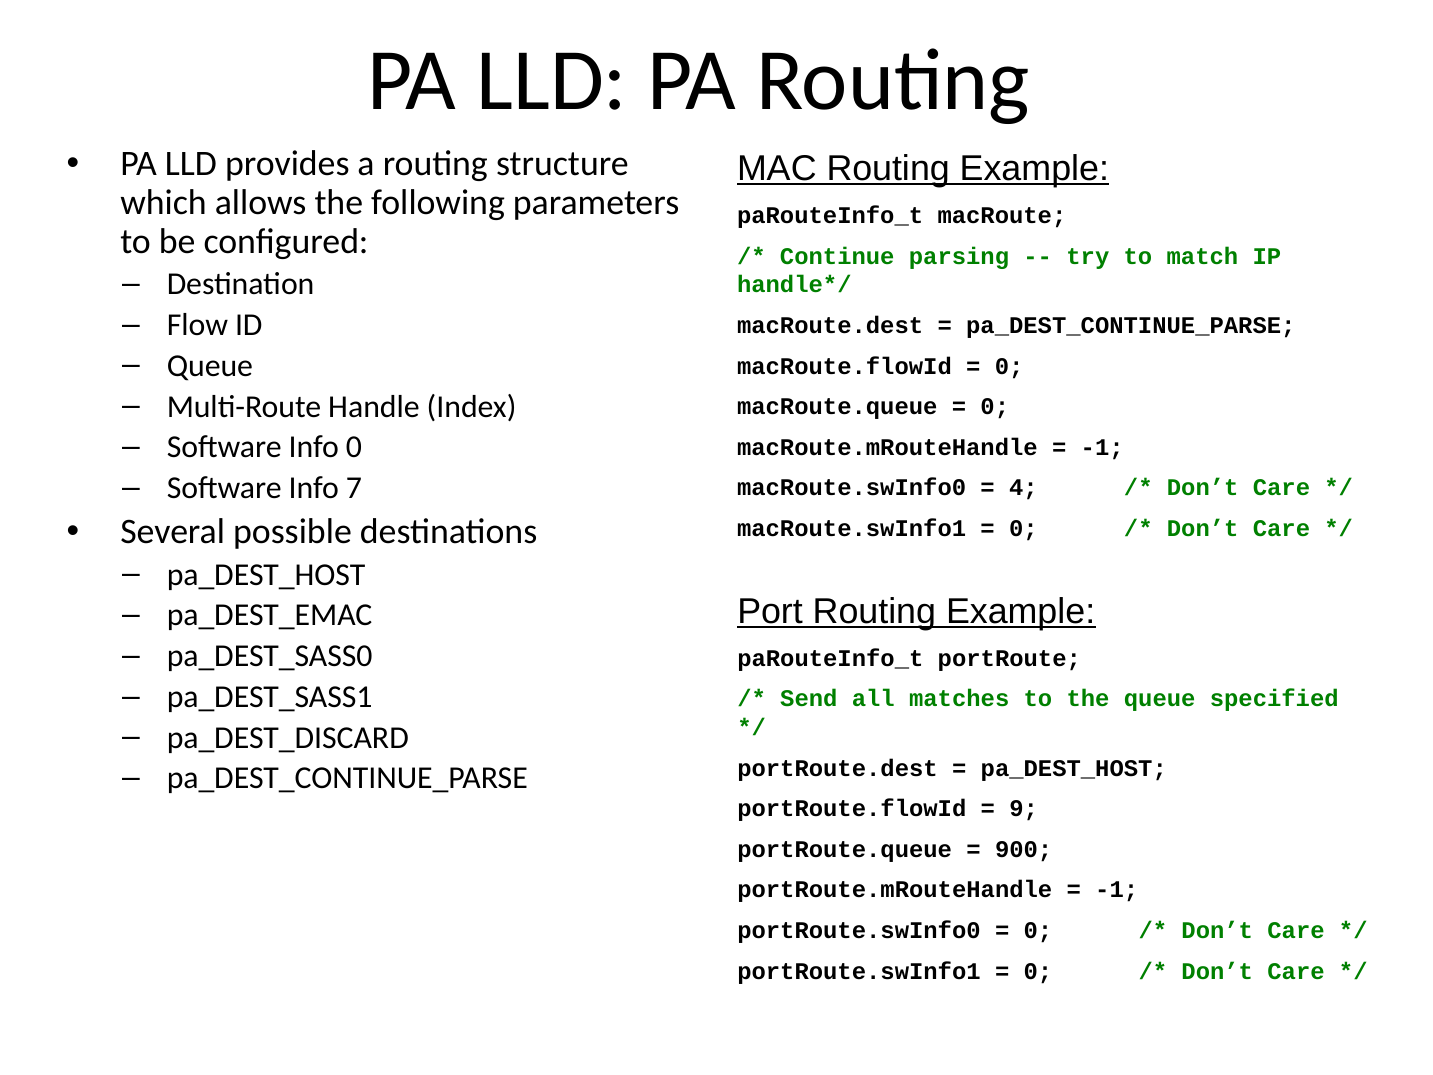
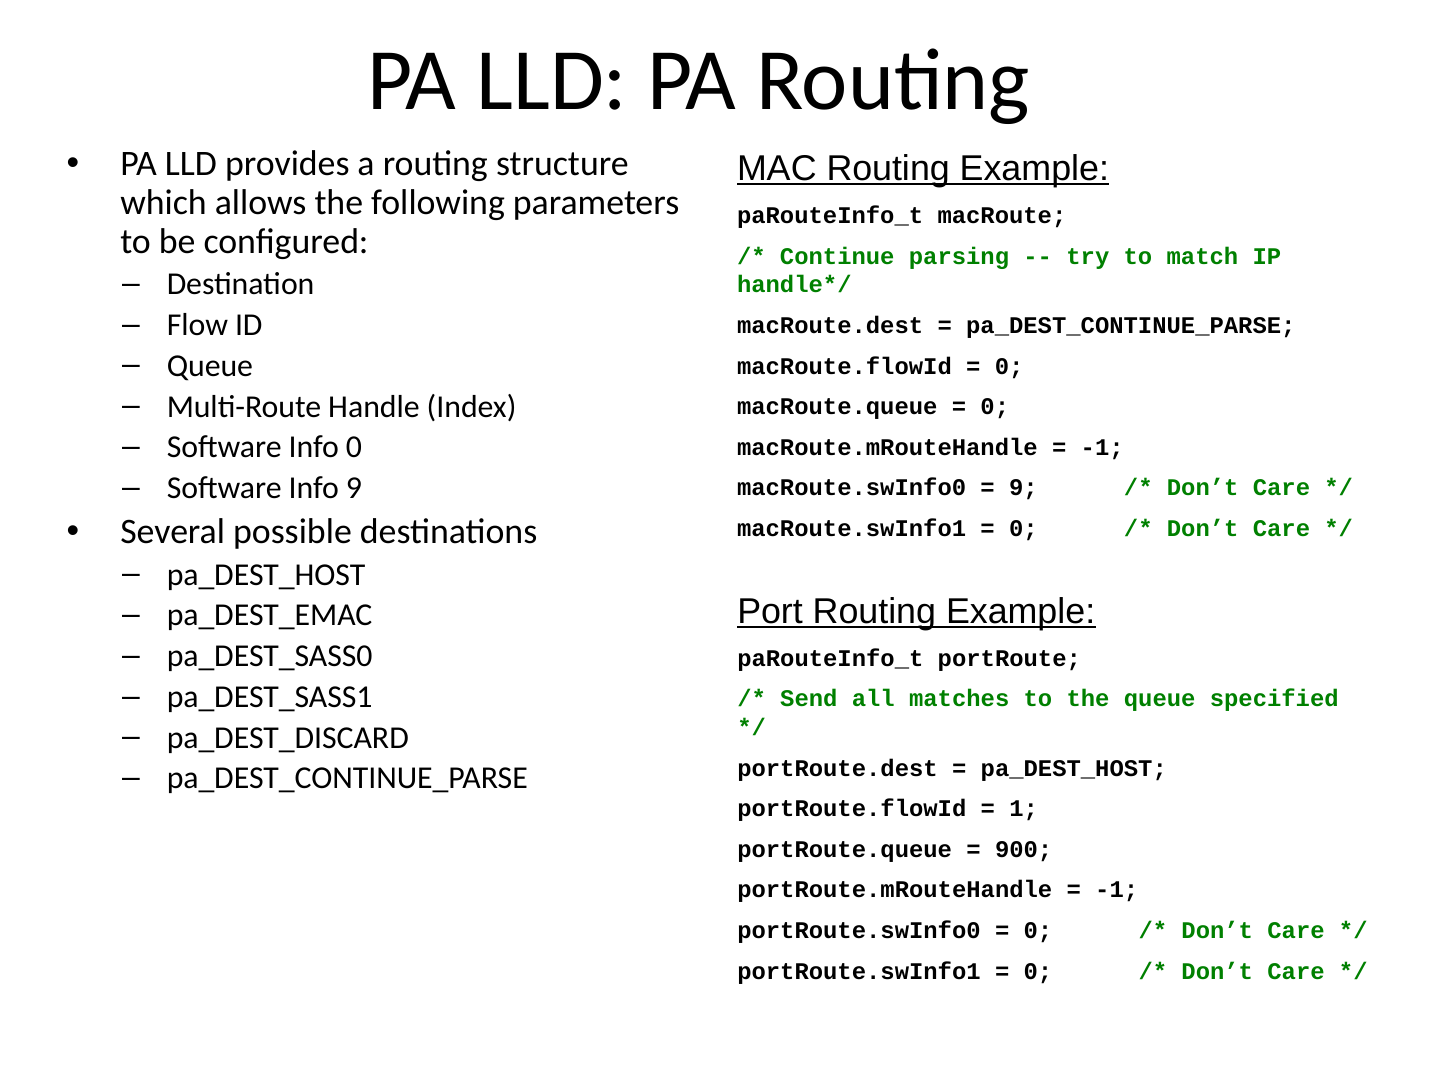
Info 7: 7 -> 9
4 at (1023, 488): 4 -> 9
9: 9 -> 1
